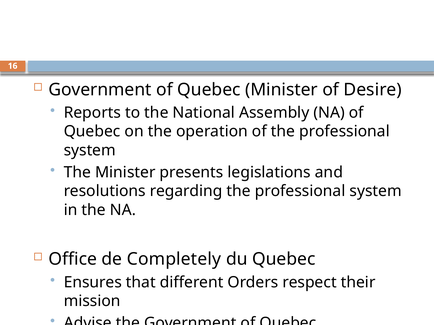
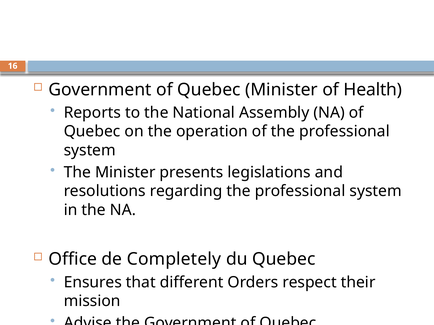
Desire: Desire -> Health
